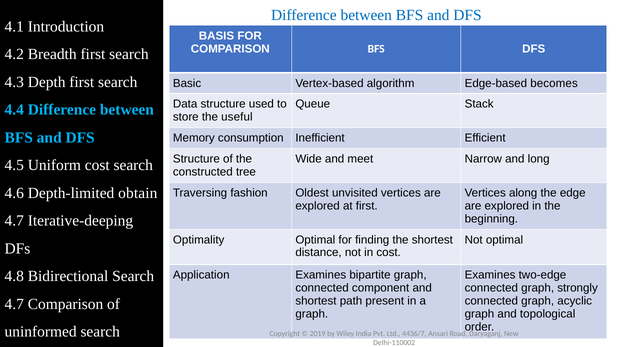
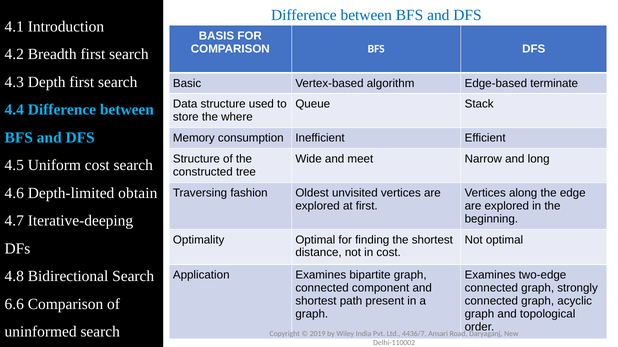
becomes: becomes -> terminate
useful: useful -> where
4.7 at (14, 305): 4.7 -> 6.6
